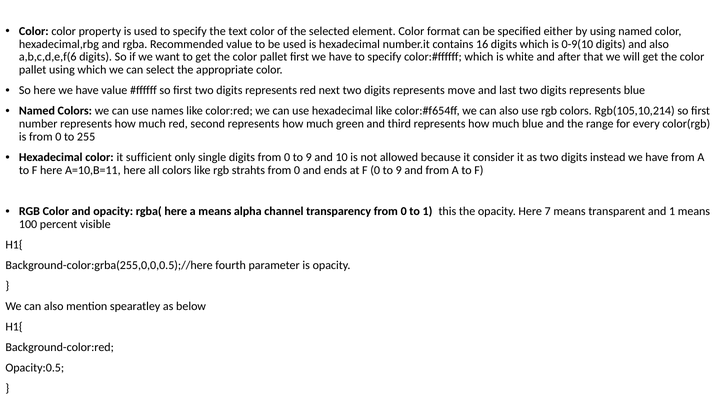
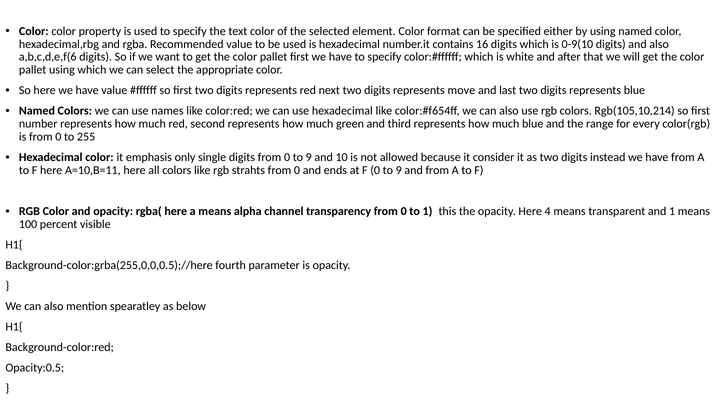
sufficient: sufficient -> emphasis
7: 7 -> 4
